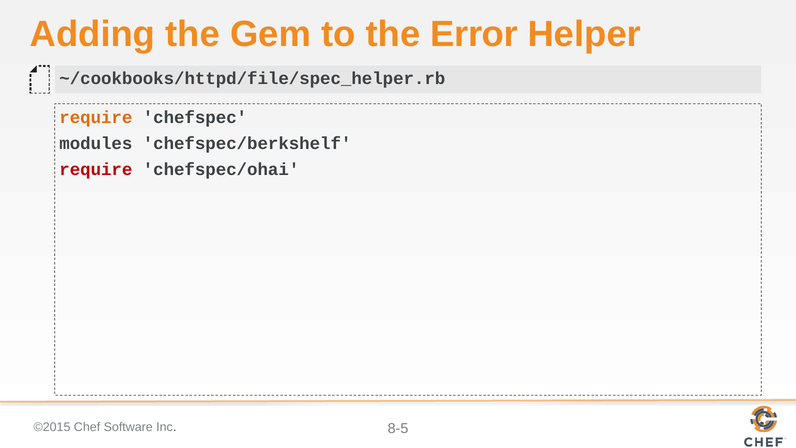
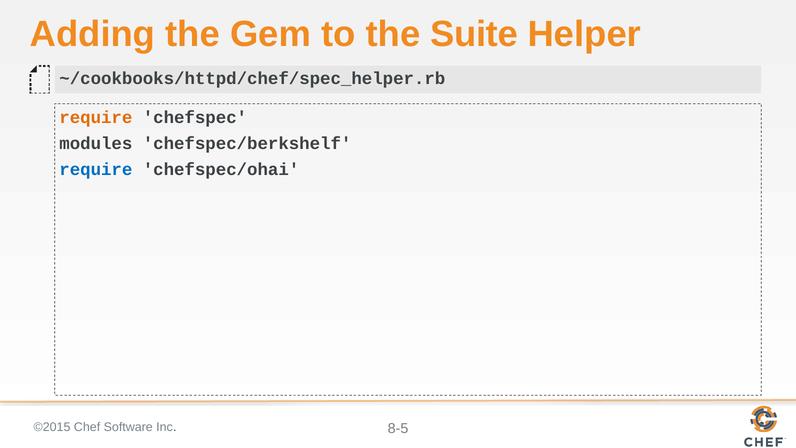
Error: Error -> Suite
~/cookbooks/httpd/file/spec_helper.rb: ~/cookbooks/httpd/file/spec_helper.rb -> ~/cookbooks/httpd/chef/spec_helper.rb
require at (96, 169) colour: red -> blue
